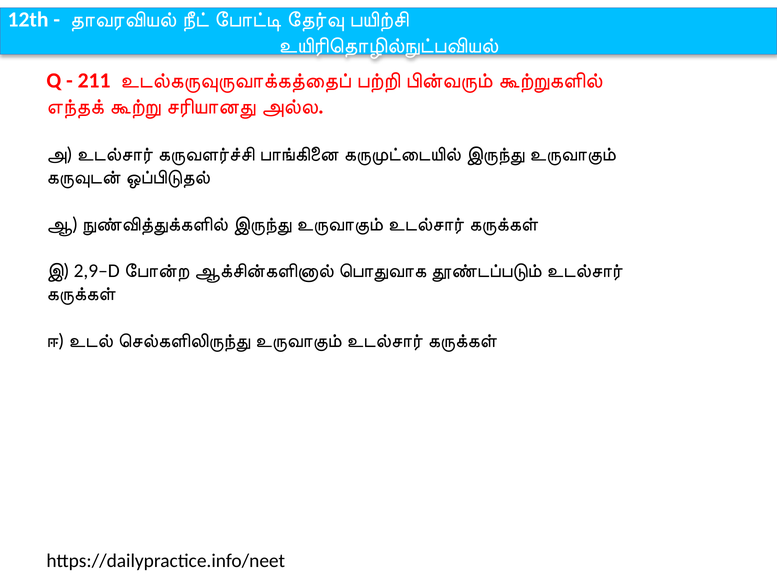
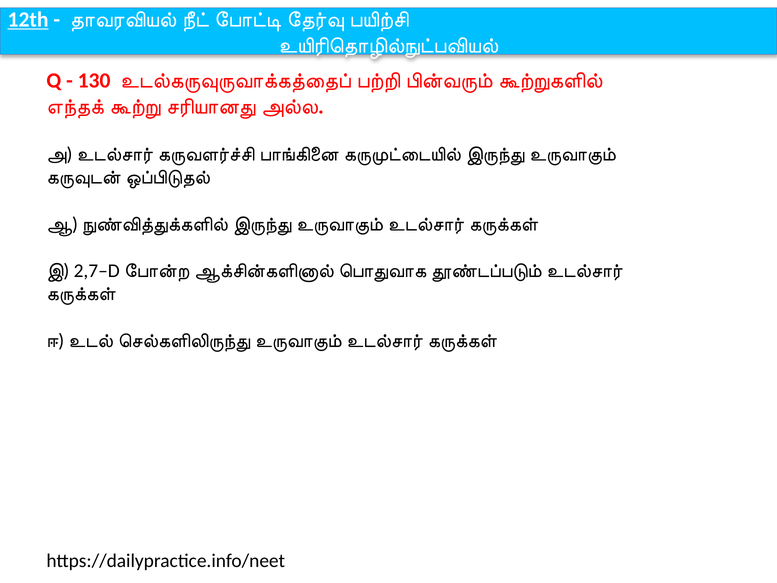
12th underline: none -> present
211: 211 -> 130
2,9–D: 2,9–D -> 2,7–D
